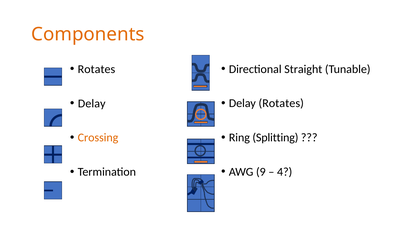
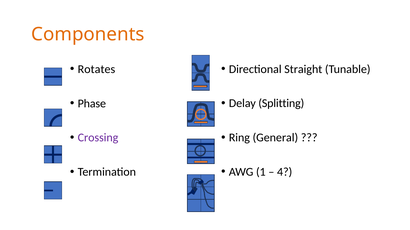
Delay Rotates: Rotates -> Splitting
Delay at (92, 104): Delay -> Phase
Splitting: Splitting -> General
Crossing colour: orange -> purple
9: 9 -> 1
